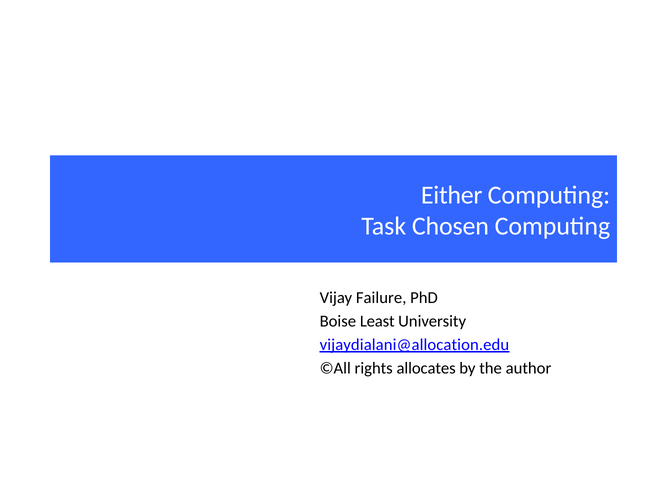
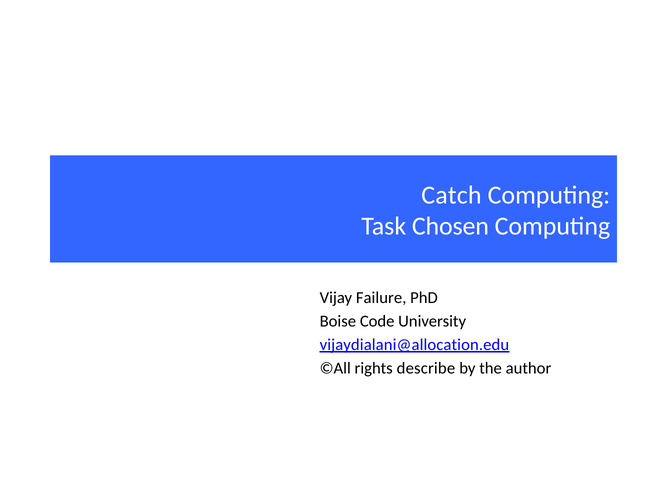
Either: Either -> Catch
Least: Least -> Code
allocates: allocates -> describe
